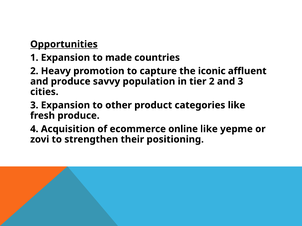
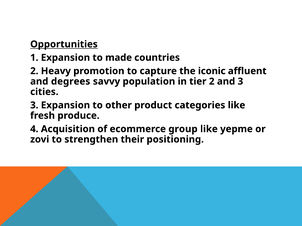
and produce: produce -> degrees
online: online -> group
